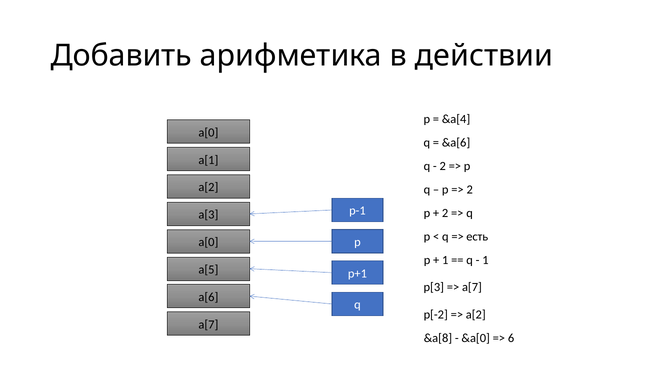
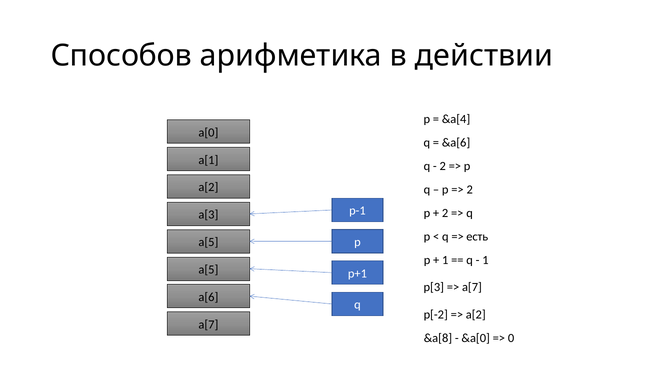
Добавить: Добавить -> Способов
a[0 at (208, 242): a[0 -> a[5
6: 6 -> 0
